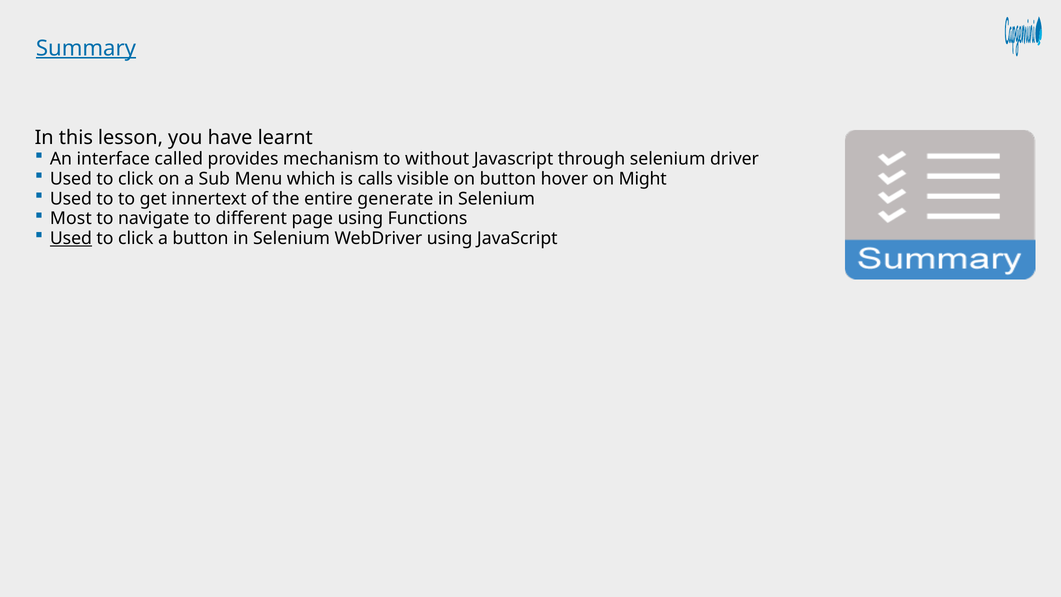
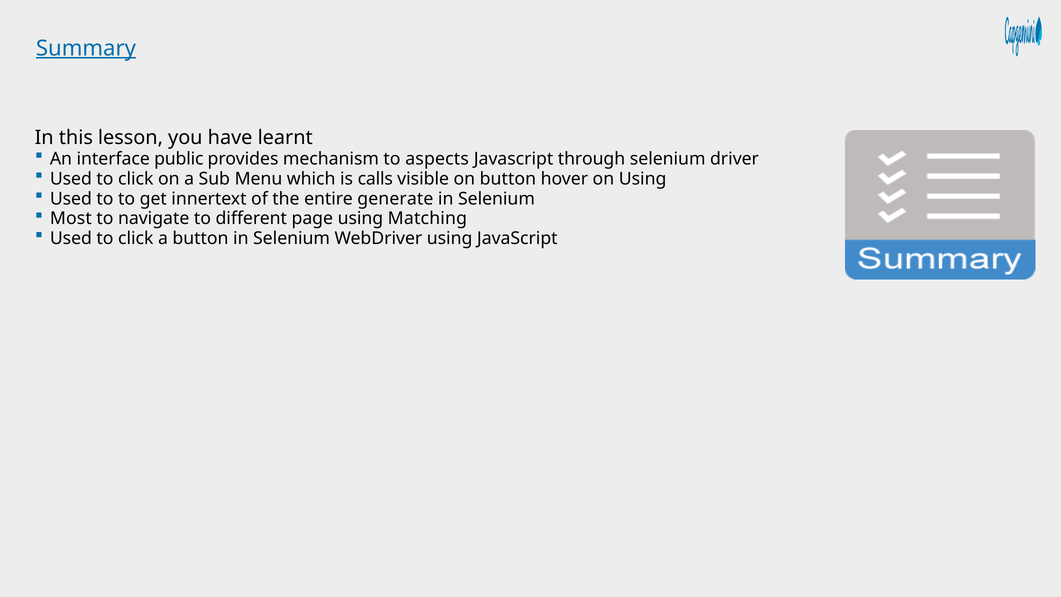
called: called -> public
without: without -> aspects
on Might: Might -> Using
Functions: Functions -> Matching
Used at (71, 238) underline: present -> none
